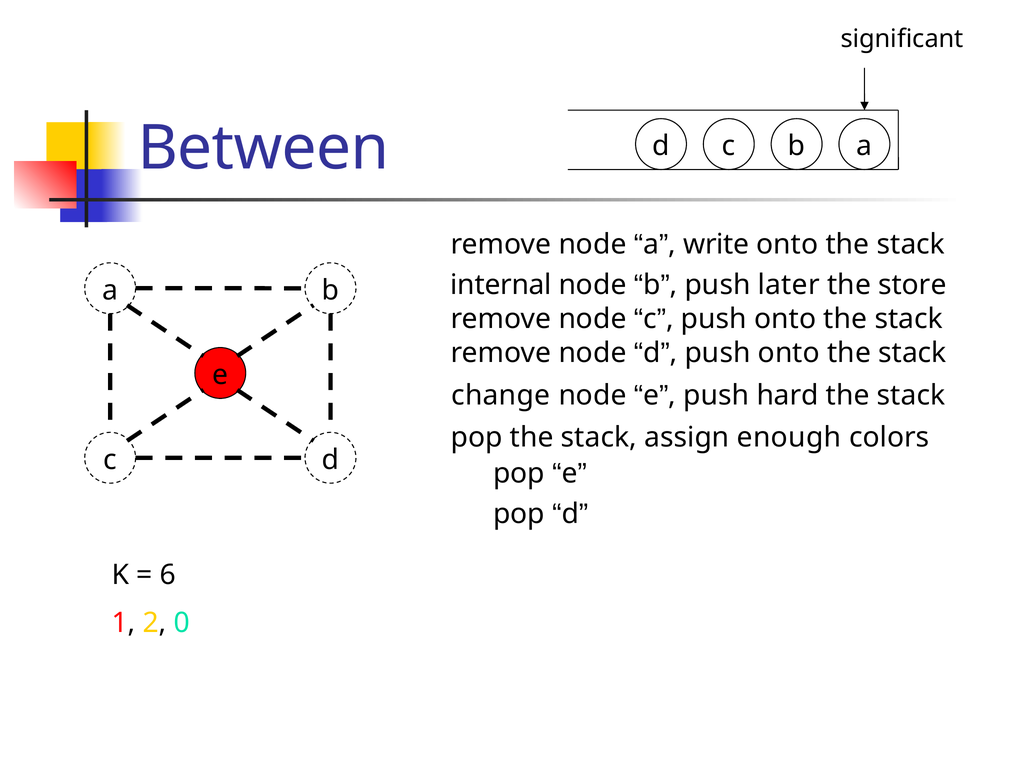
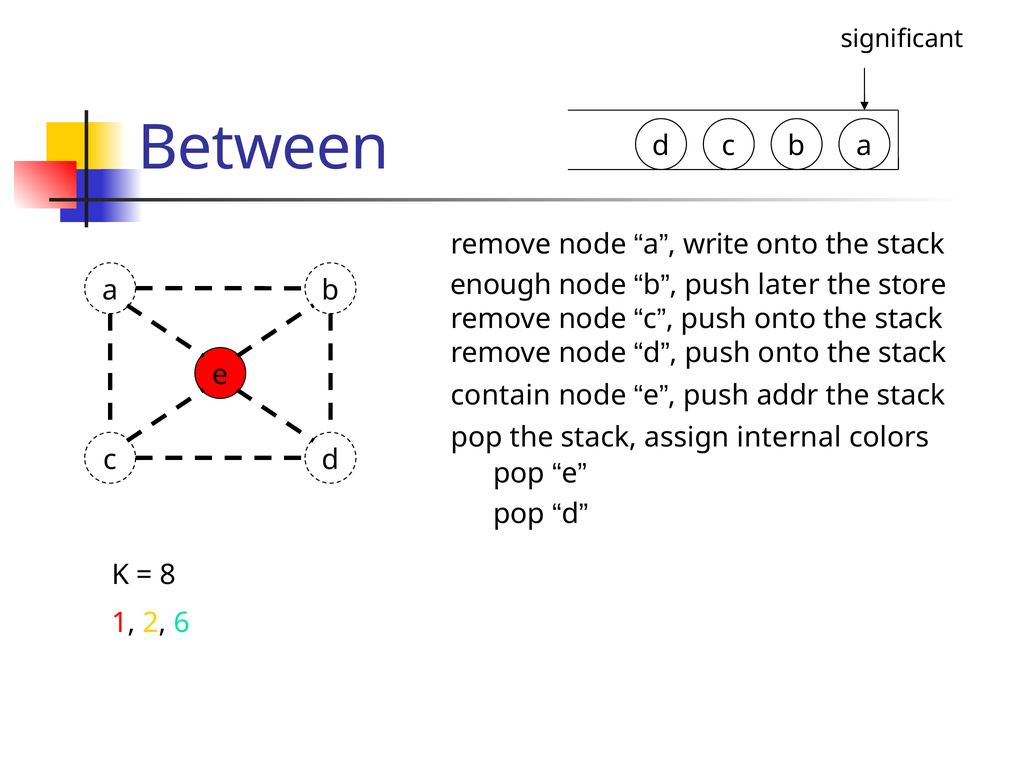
internal: internal -> enough
change: change -> contain
hard: hard -> addr
enough: enough -> internal
6: 6 -> 8
0: 0 -> 6
